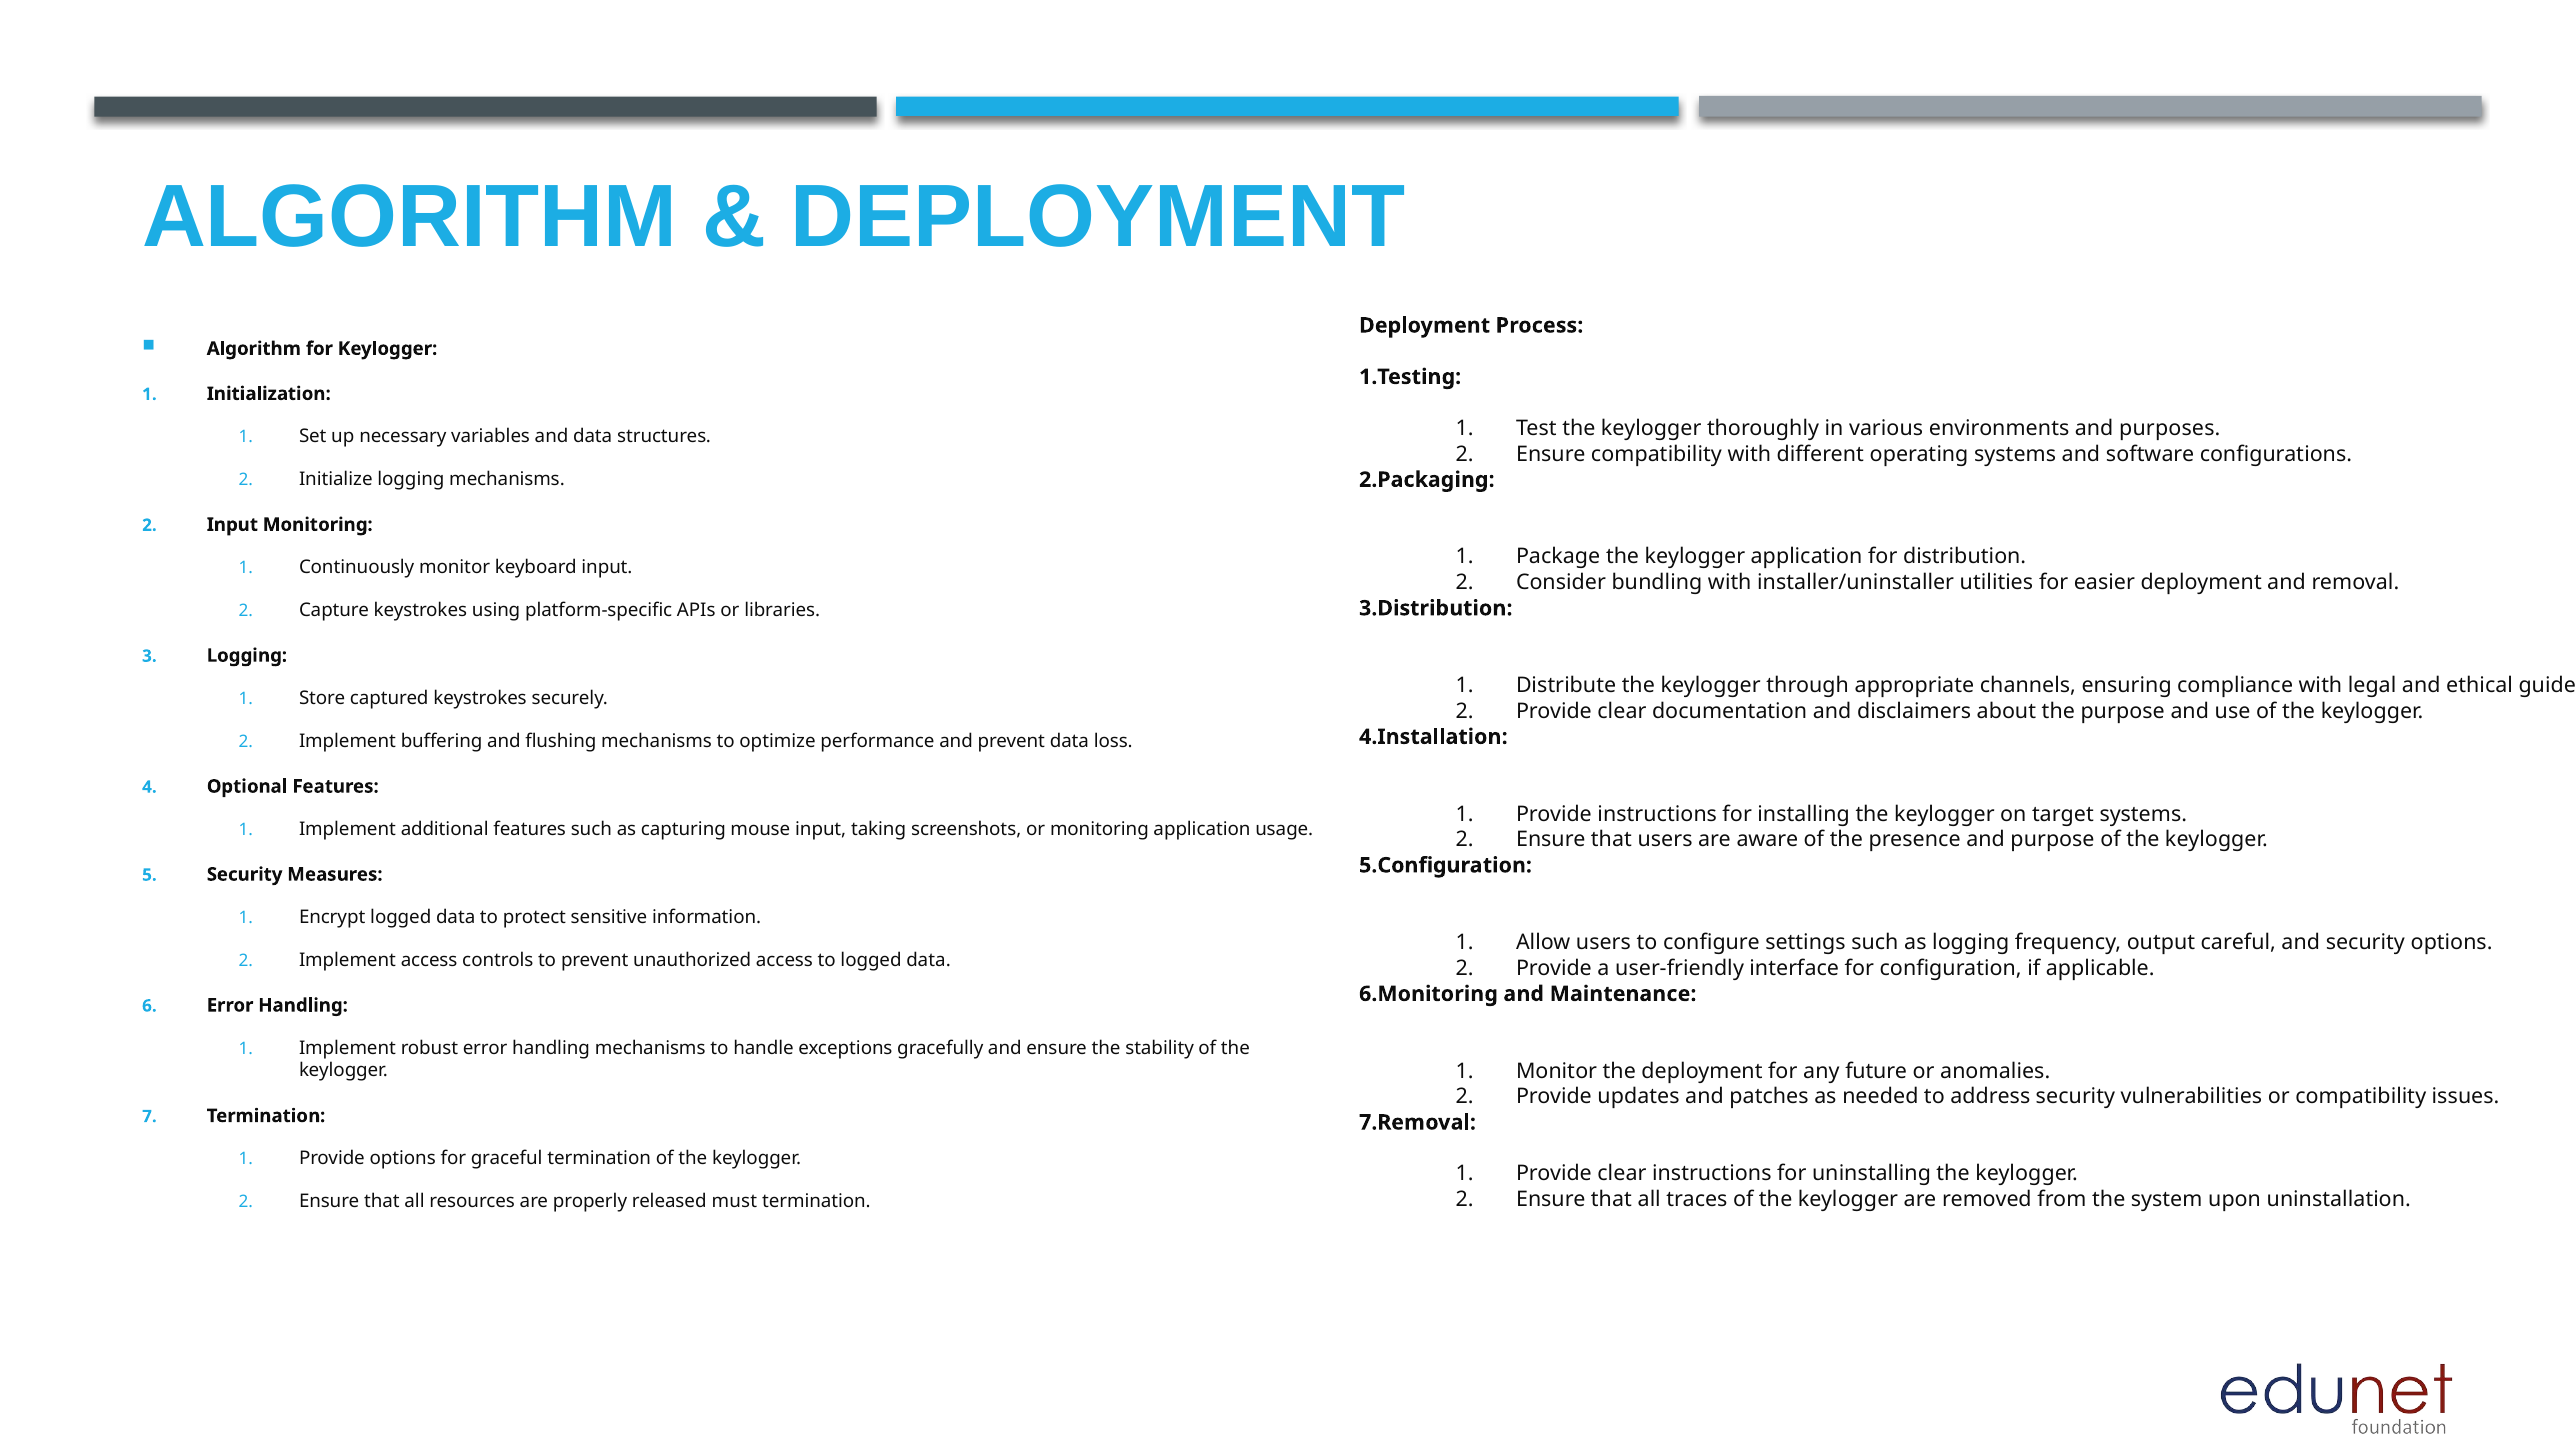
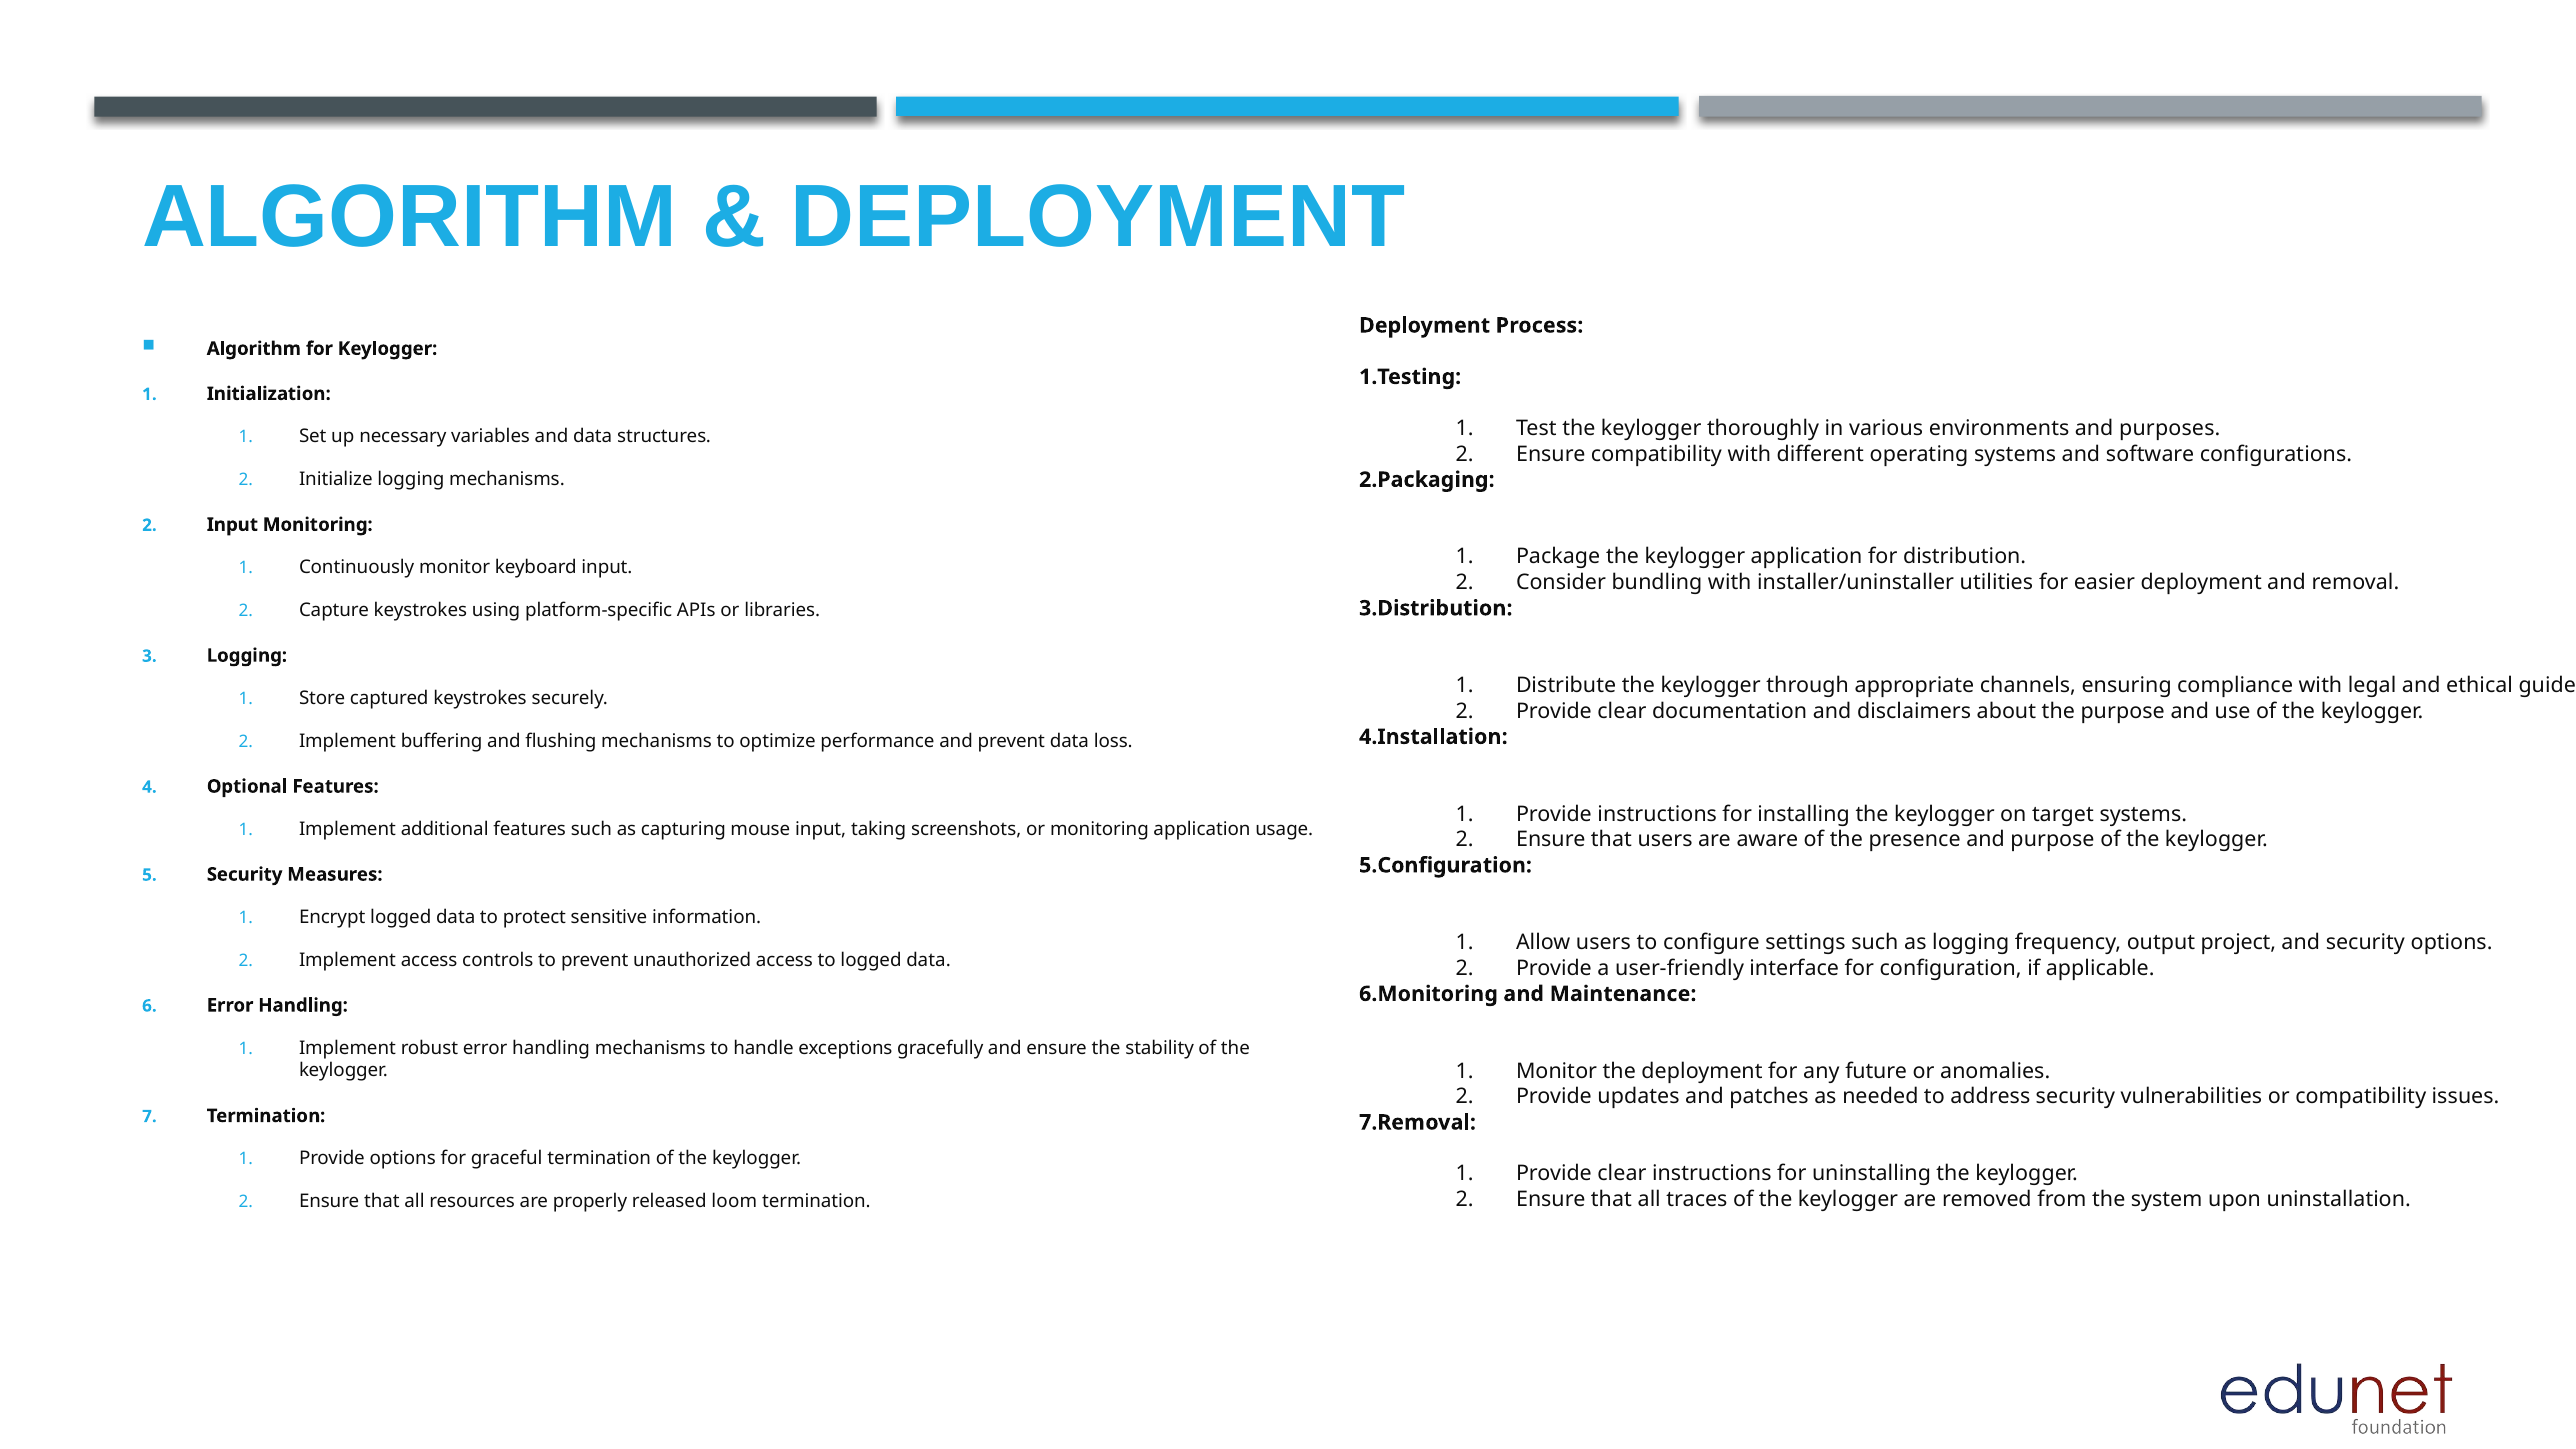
careful: careful -> project
must: must -> loom
